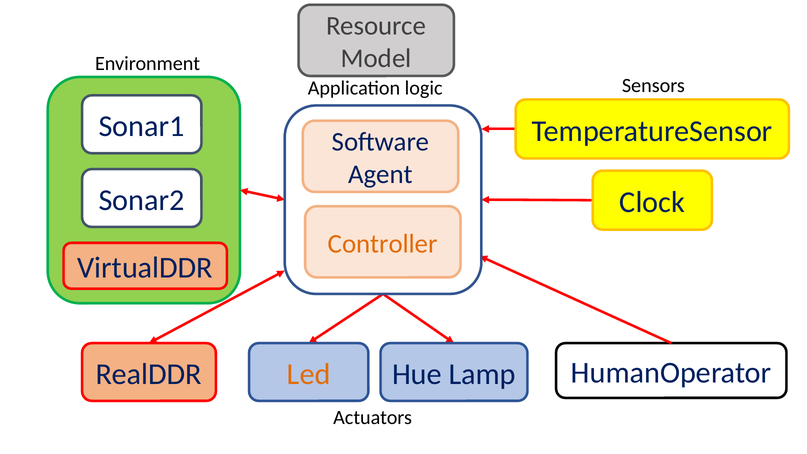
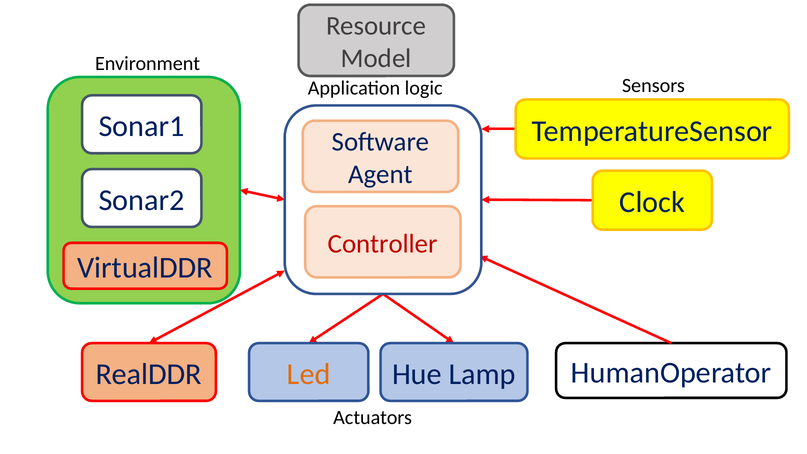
Controller colour: orange -> red
